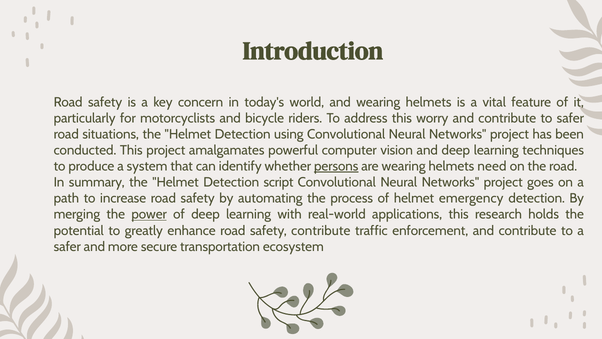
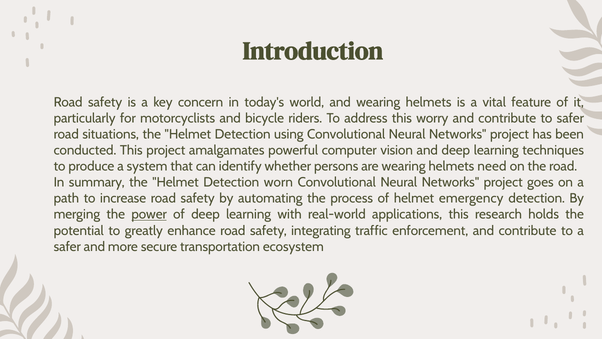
persons underline: present -> none
script: script -> worn
safety contribute: contribute -> integrating
